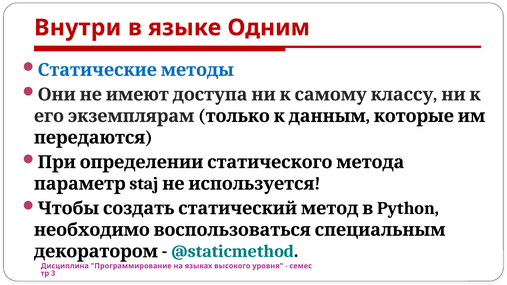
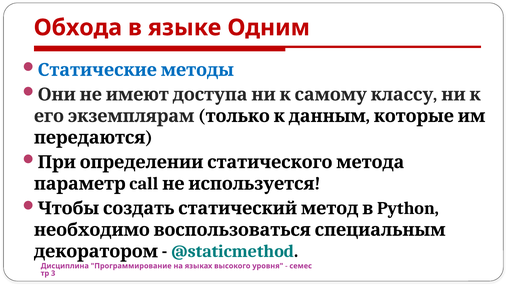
Внутри: Внутри -> Обхода
staj: staj -> call
